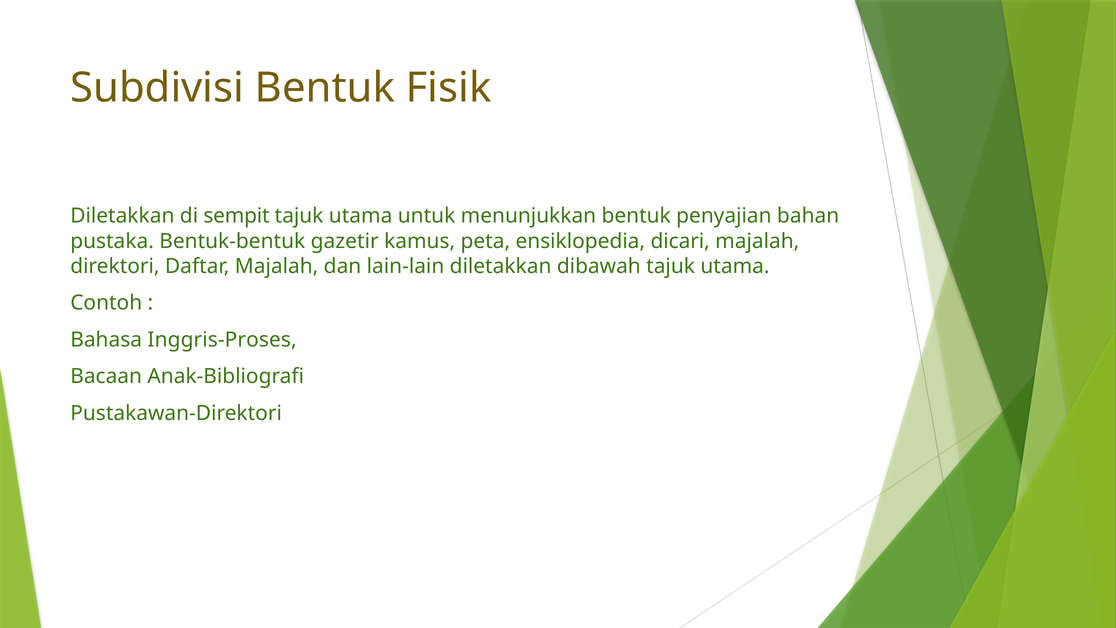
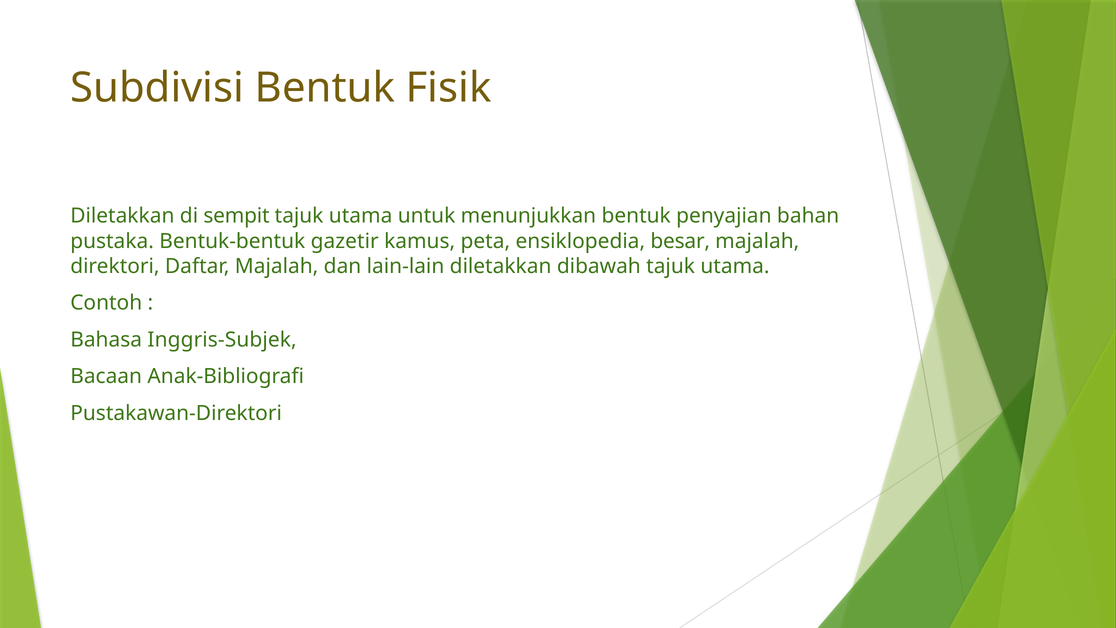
dicari: dicari -> besar
Inggris-Proses: Inggris-Proses -> Inggris-Subjek
